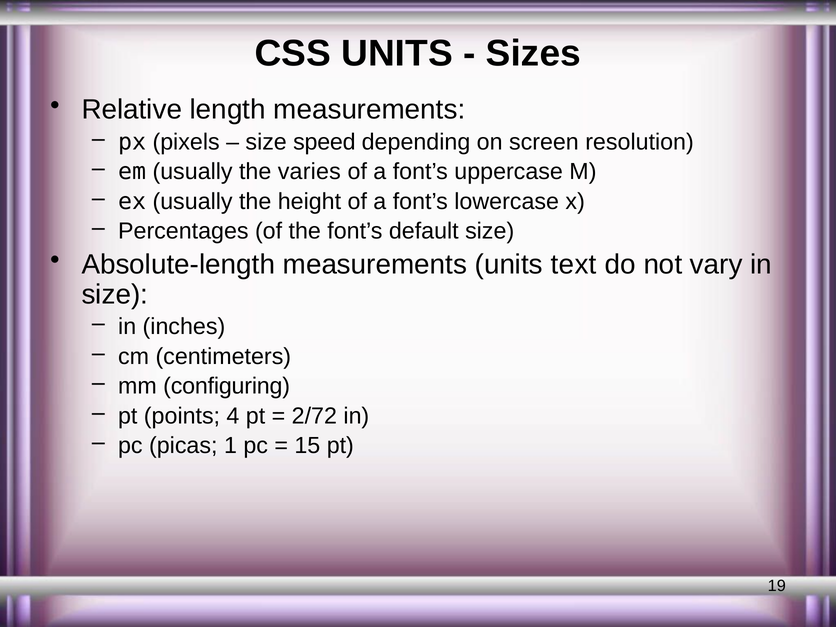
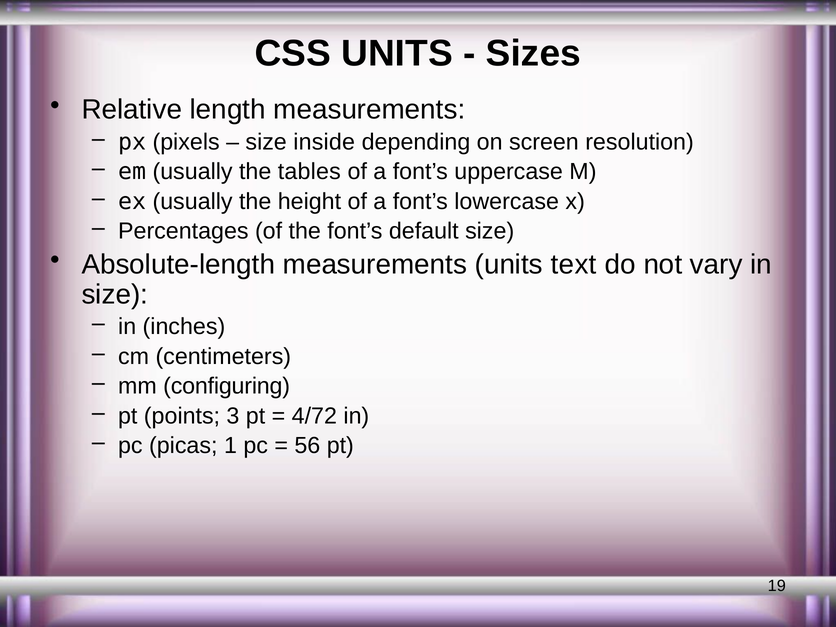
speed: speed -> inside
varies: varies -> tables
4: 4 -> 3
2/72: 2/72 -> 4/72
15: 15 -> 56
